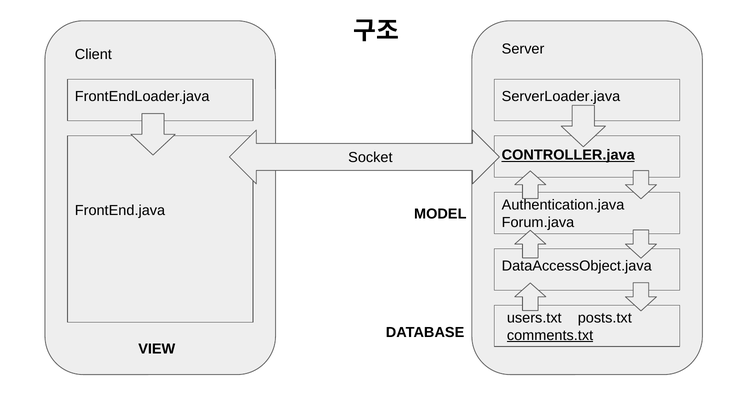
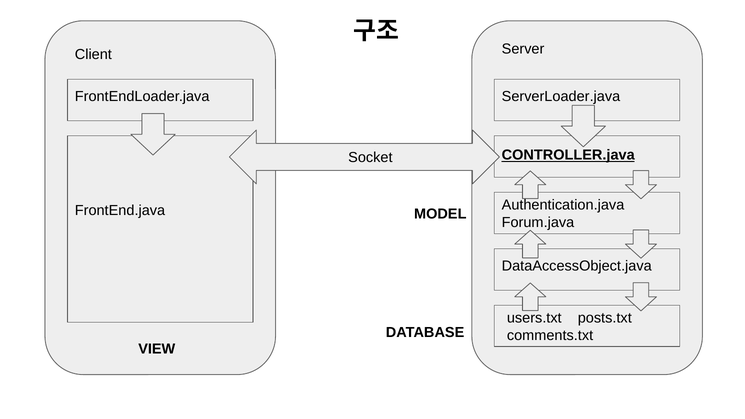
comments.txt underline: present -> none
